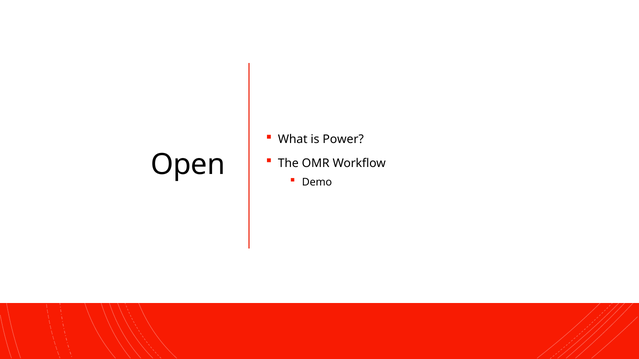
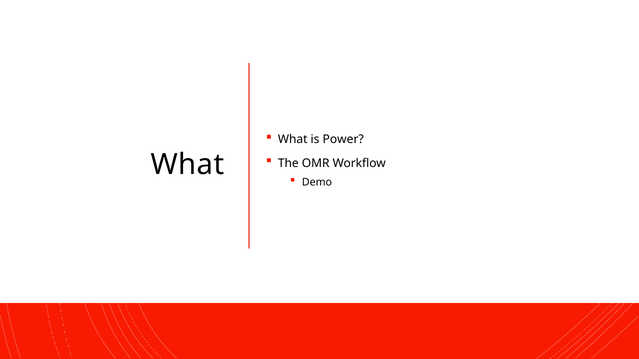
Open at (188, 165): Open -> What
